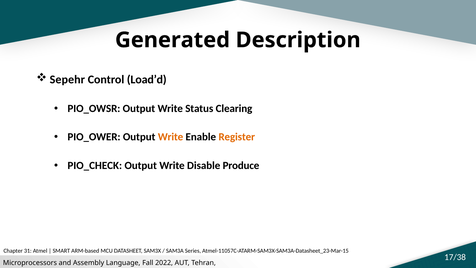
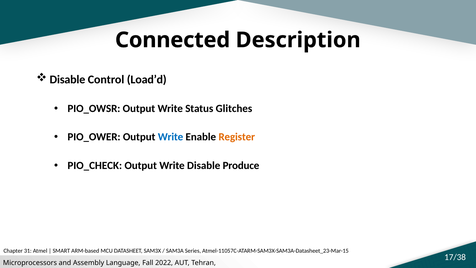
Generated: Generated -> Connected
Sepehr at (67, 79): Sepehr -> Disable
Clearing: Clearing -> Glitches
Write at (171, 137) colour: orange -> blue
